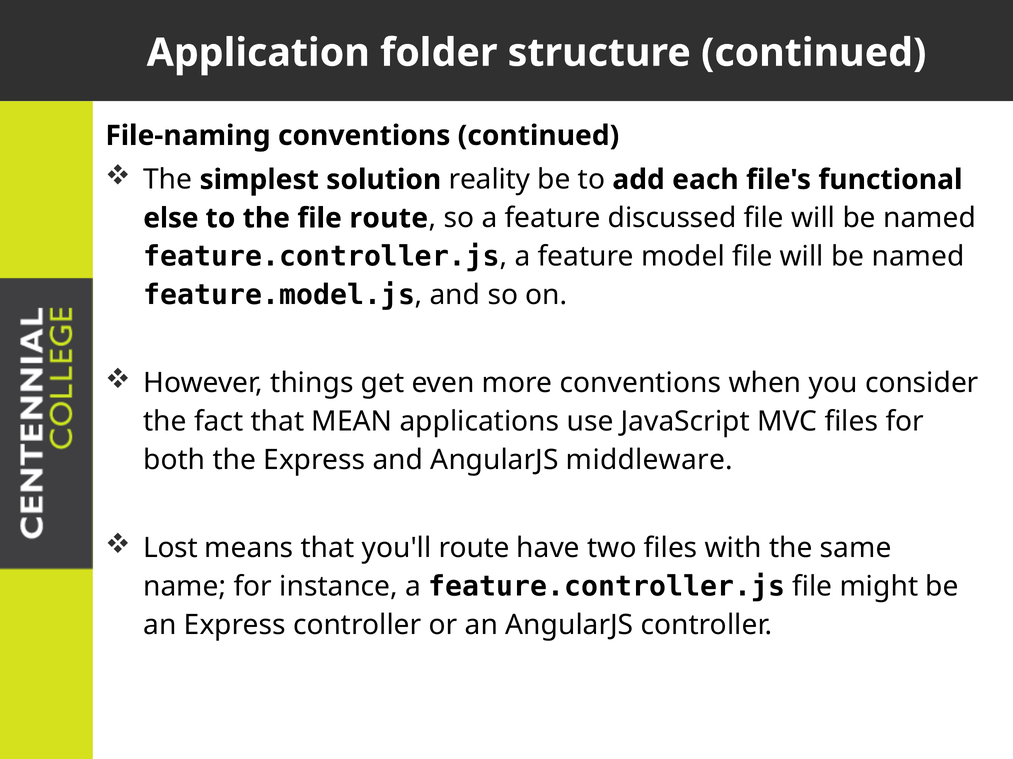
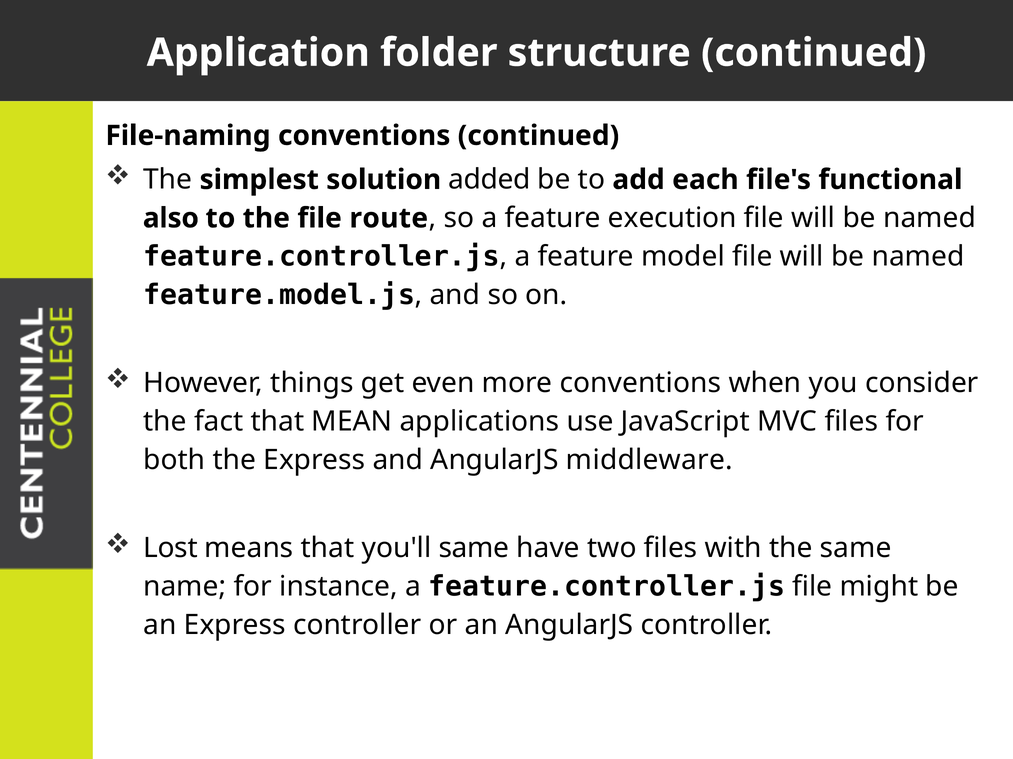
reality: reality -> added
else: else -> also
discussed: discussed -> execution
you'll route: route -> same
